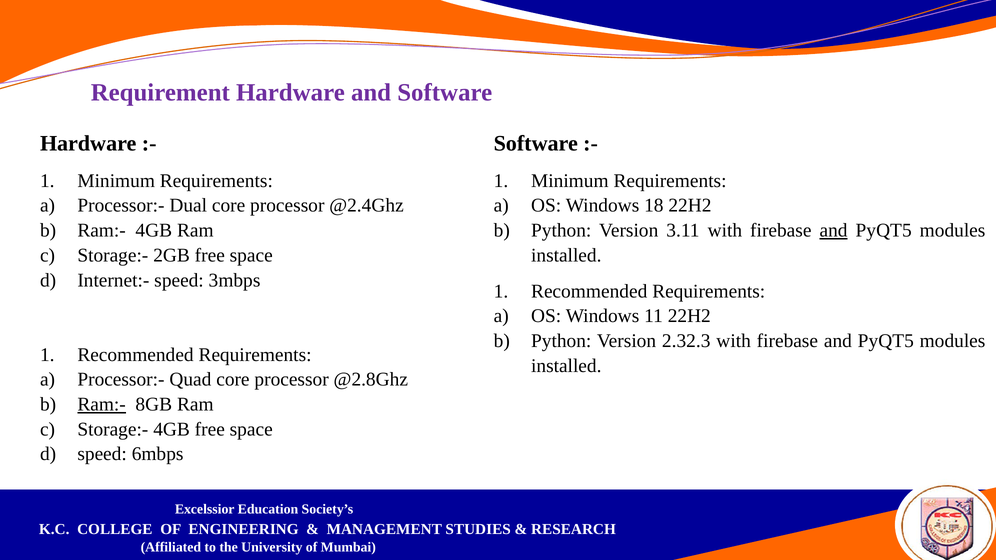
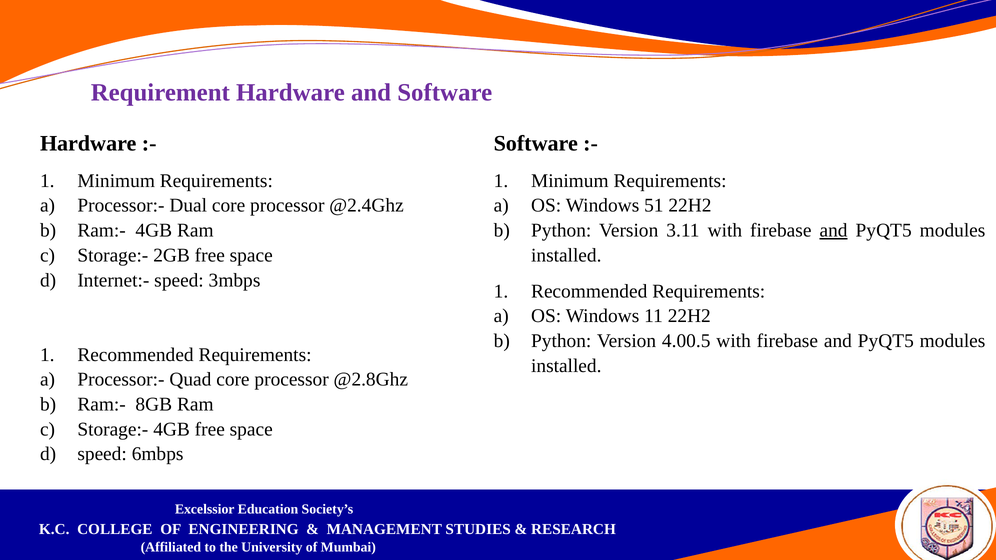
18: 18 -> 51
2.32.3: 2.32.3 -> 4.00.5
Ram:- at (102, 405) underline: present -> none
